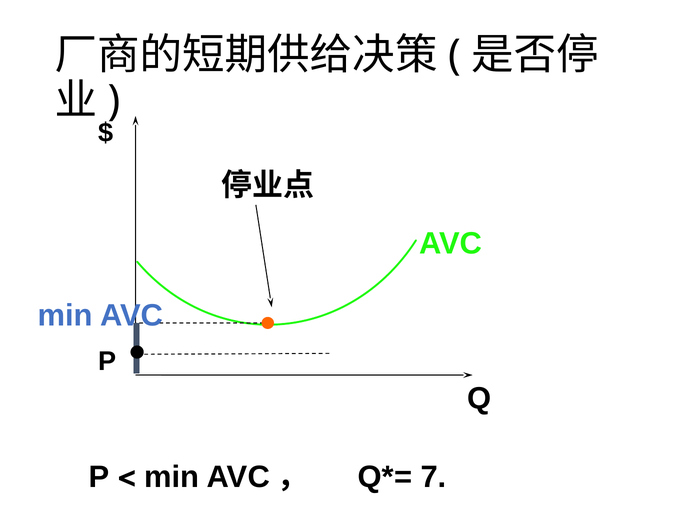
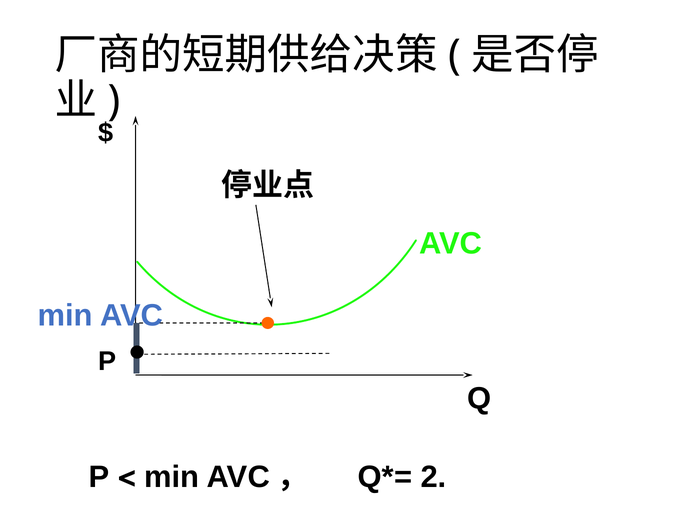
7: 7 -> 2
